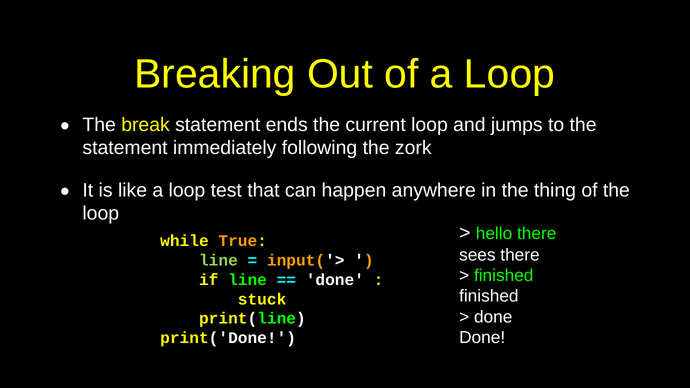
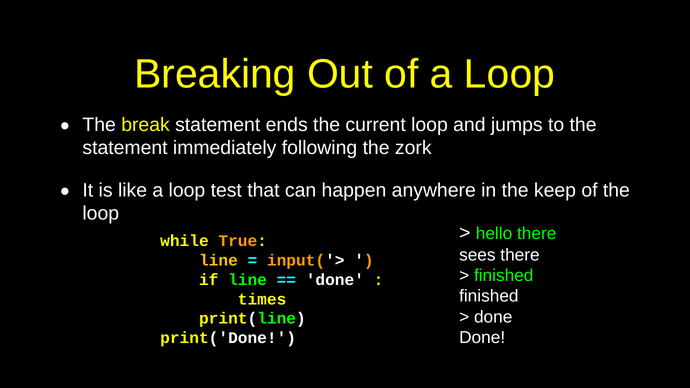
thing: thing -> keep
line at (218, 260) colour: light green -> yellow
stuck: stuck -> times
